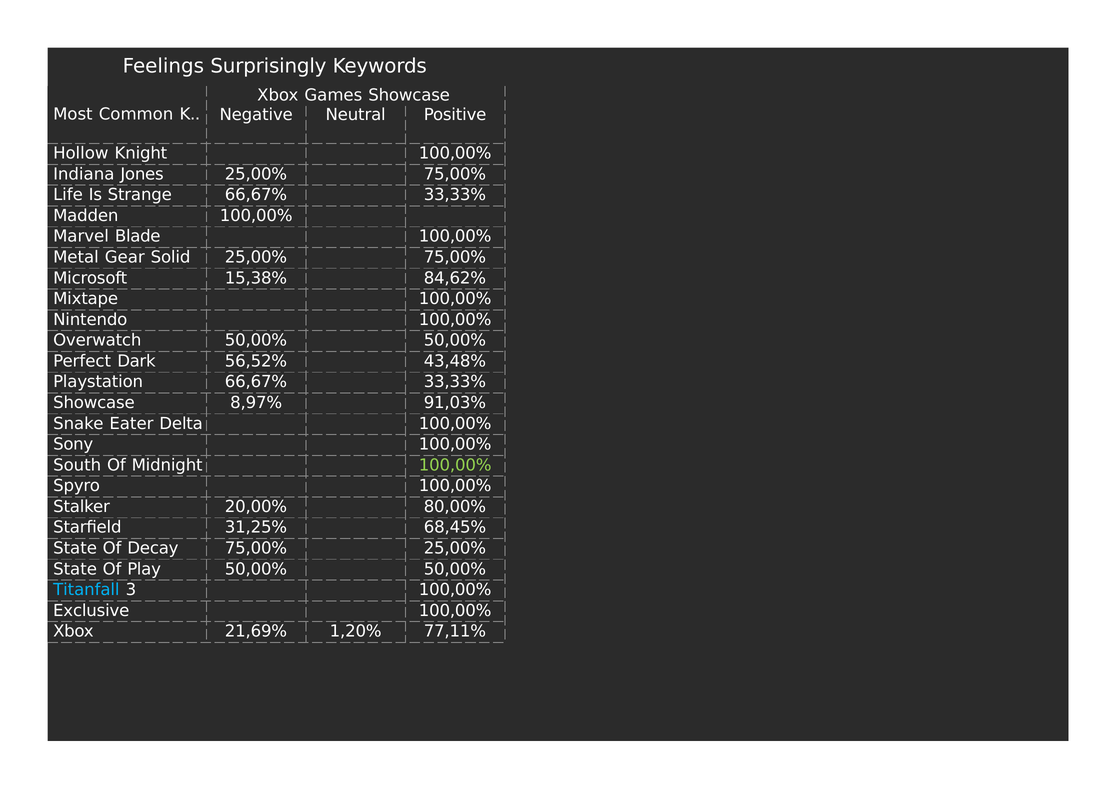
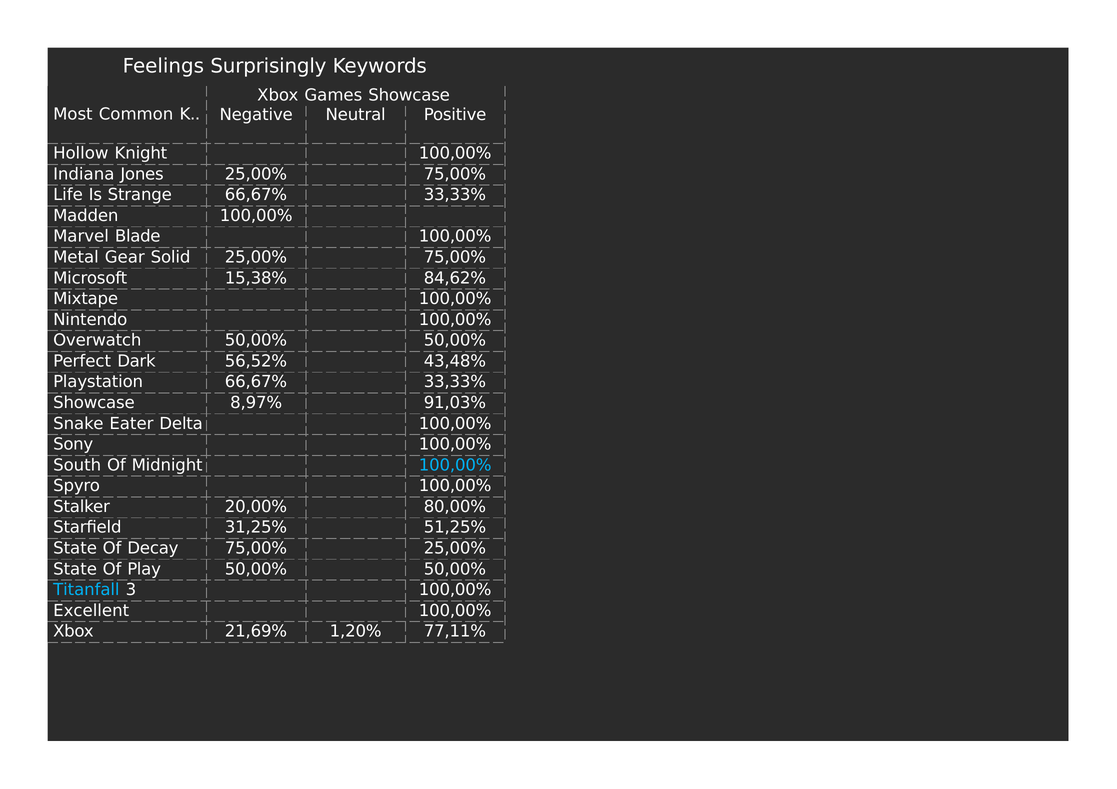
100,00% at (455, 465) colour: light green -> light blue
68,45%: 68,45% -> 51,25%
Exclusive: Exclusive -> Excellent
